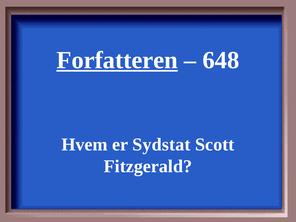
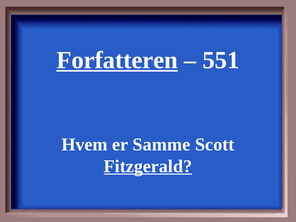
648: 648 -> 551
Sydstat: Sydstat -> Samme
Fitzgerald underline: none -> present
